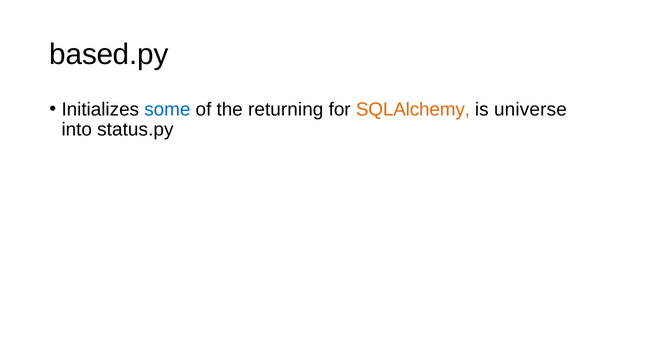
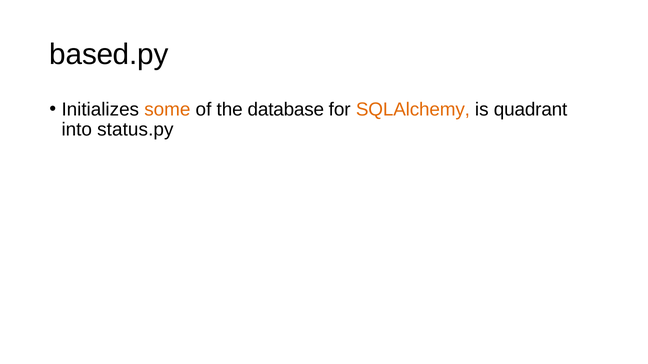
some colour: blue -> orange
returning: returning -> database
universe: universe -> quadrant
